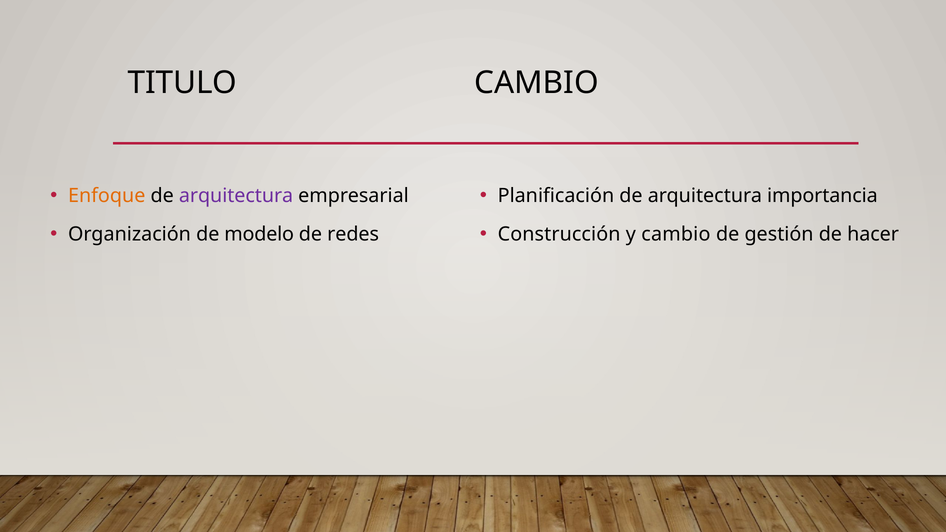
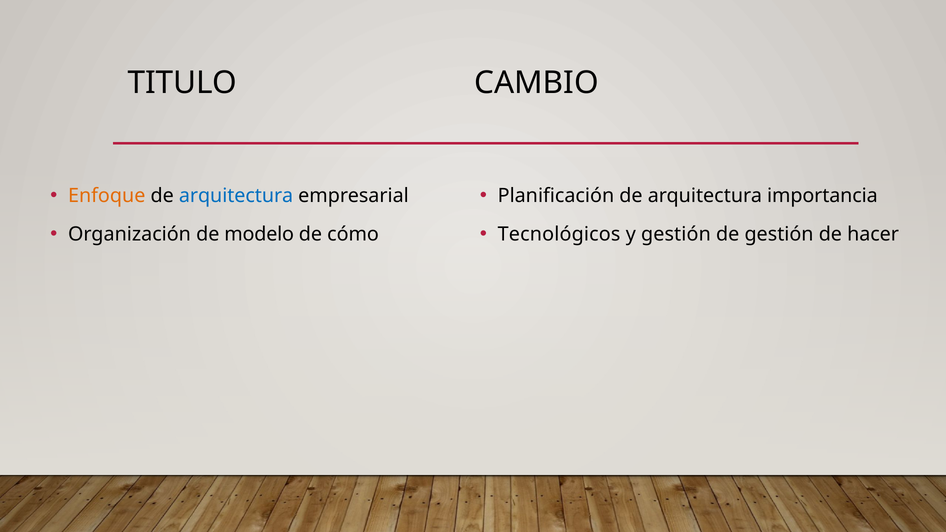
arquitectura at (236, 196) colour: purple -> blue
redes: redes -> cómo
Construcción: Construcción -> Tecnológicos
y cambio: cambio -> gestión
